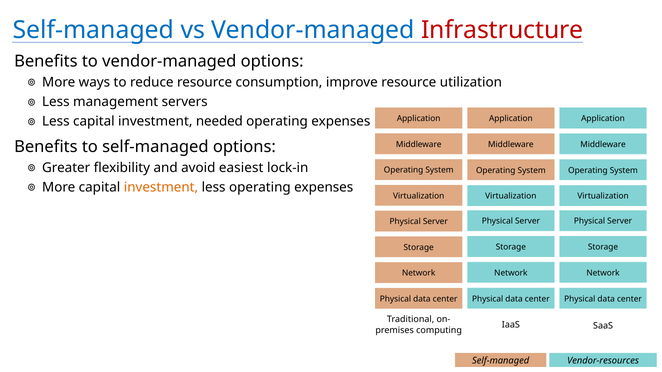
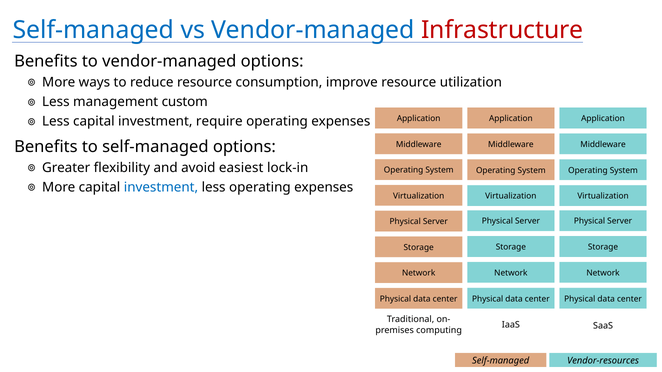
servers: servers -> custom
needed: needed -> require
investment at (161, 188) colour: orange -> blue
